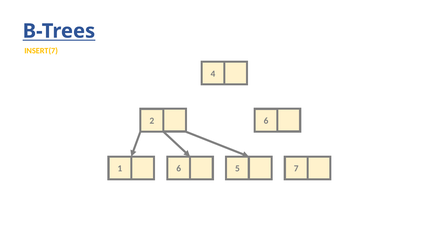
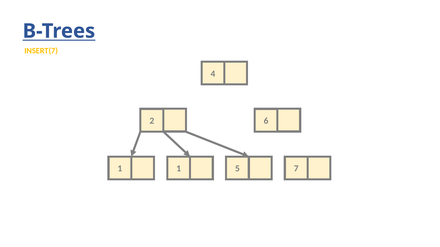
1 6: 6 -> 1
